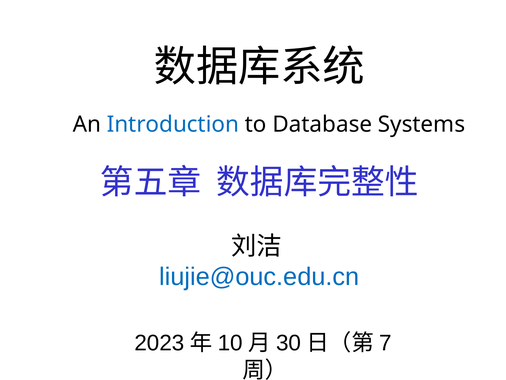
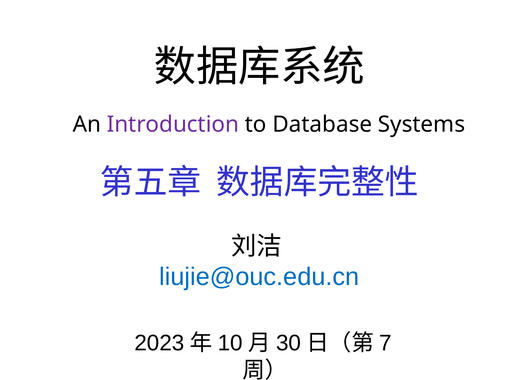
Introduction colour: blue -> purple
